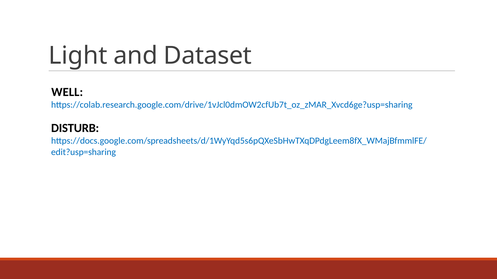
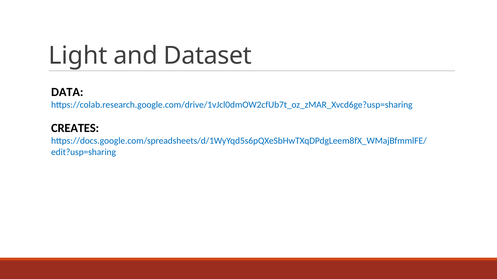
WELL: WELL -> DATA
DISTURB: DISTURB -> CREATES
